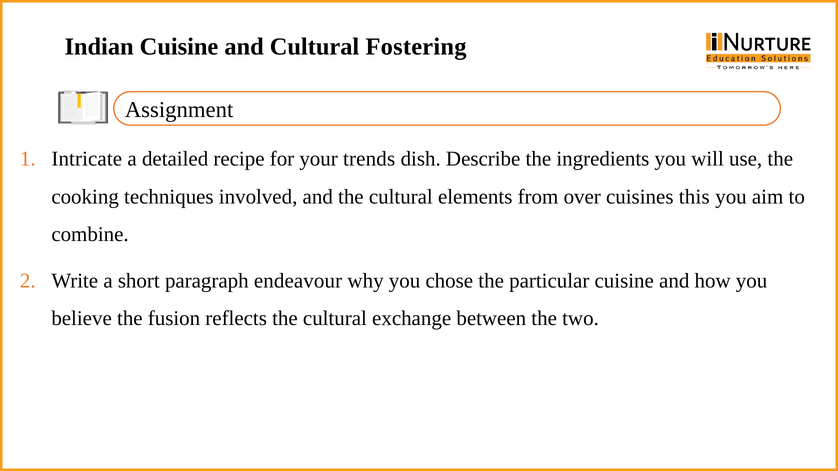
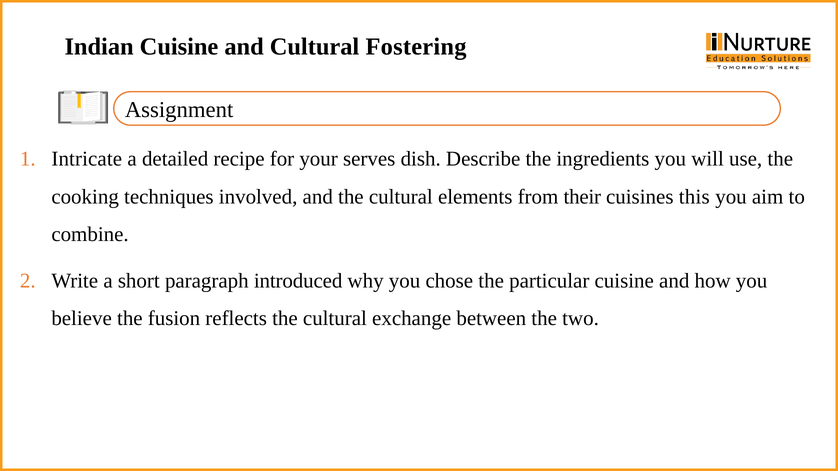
trends: trends -> serves
over: over -> their
endeavour: endeavour -> introduced
